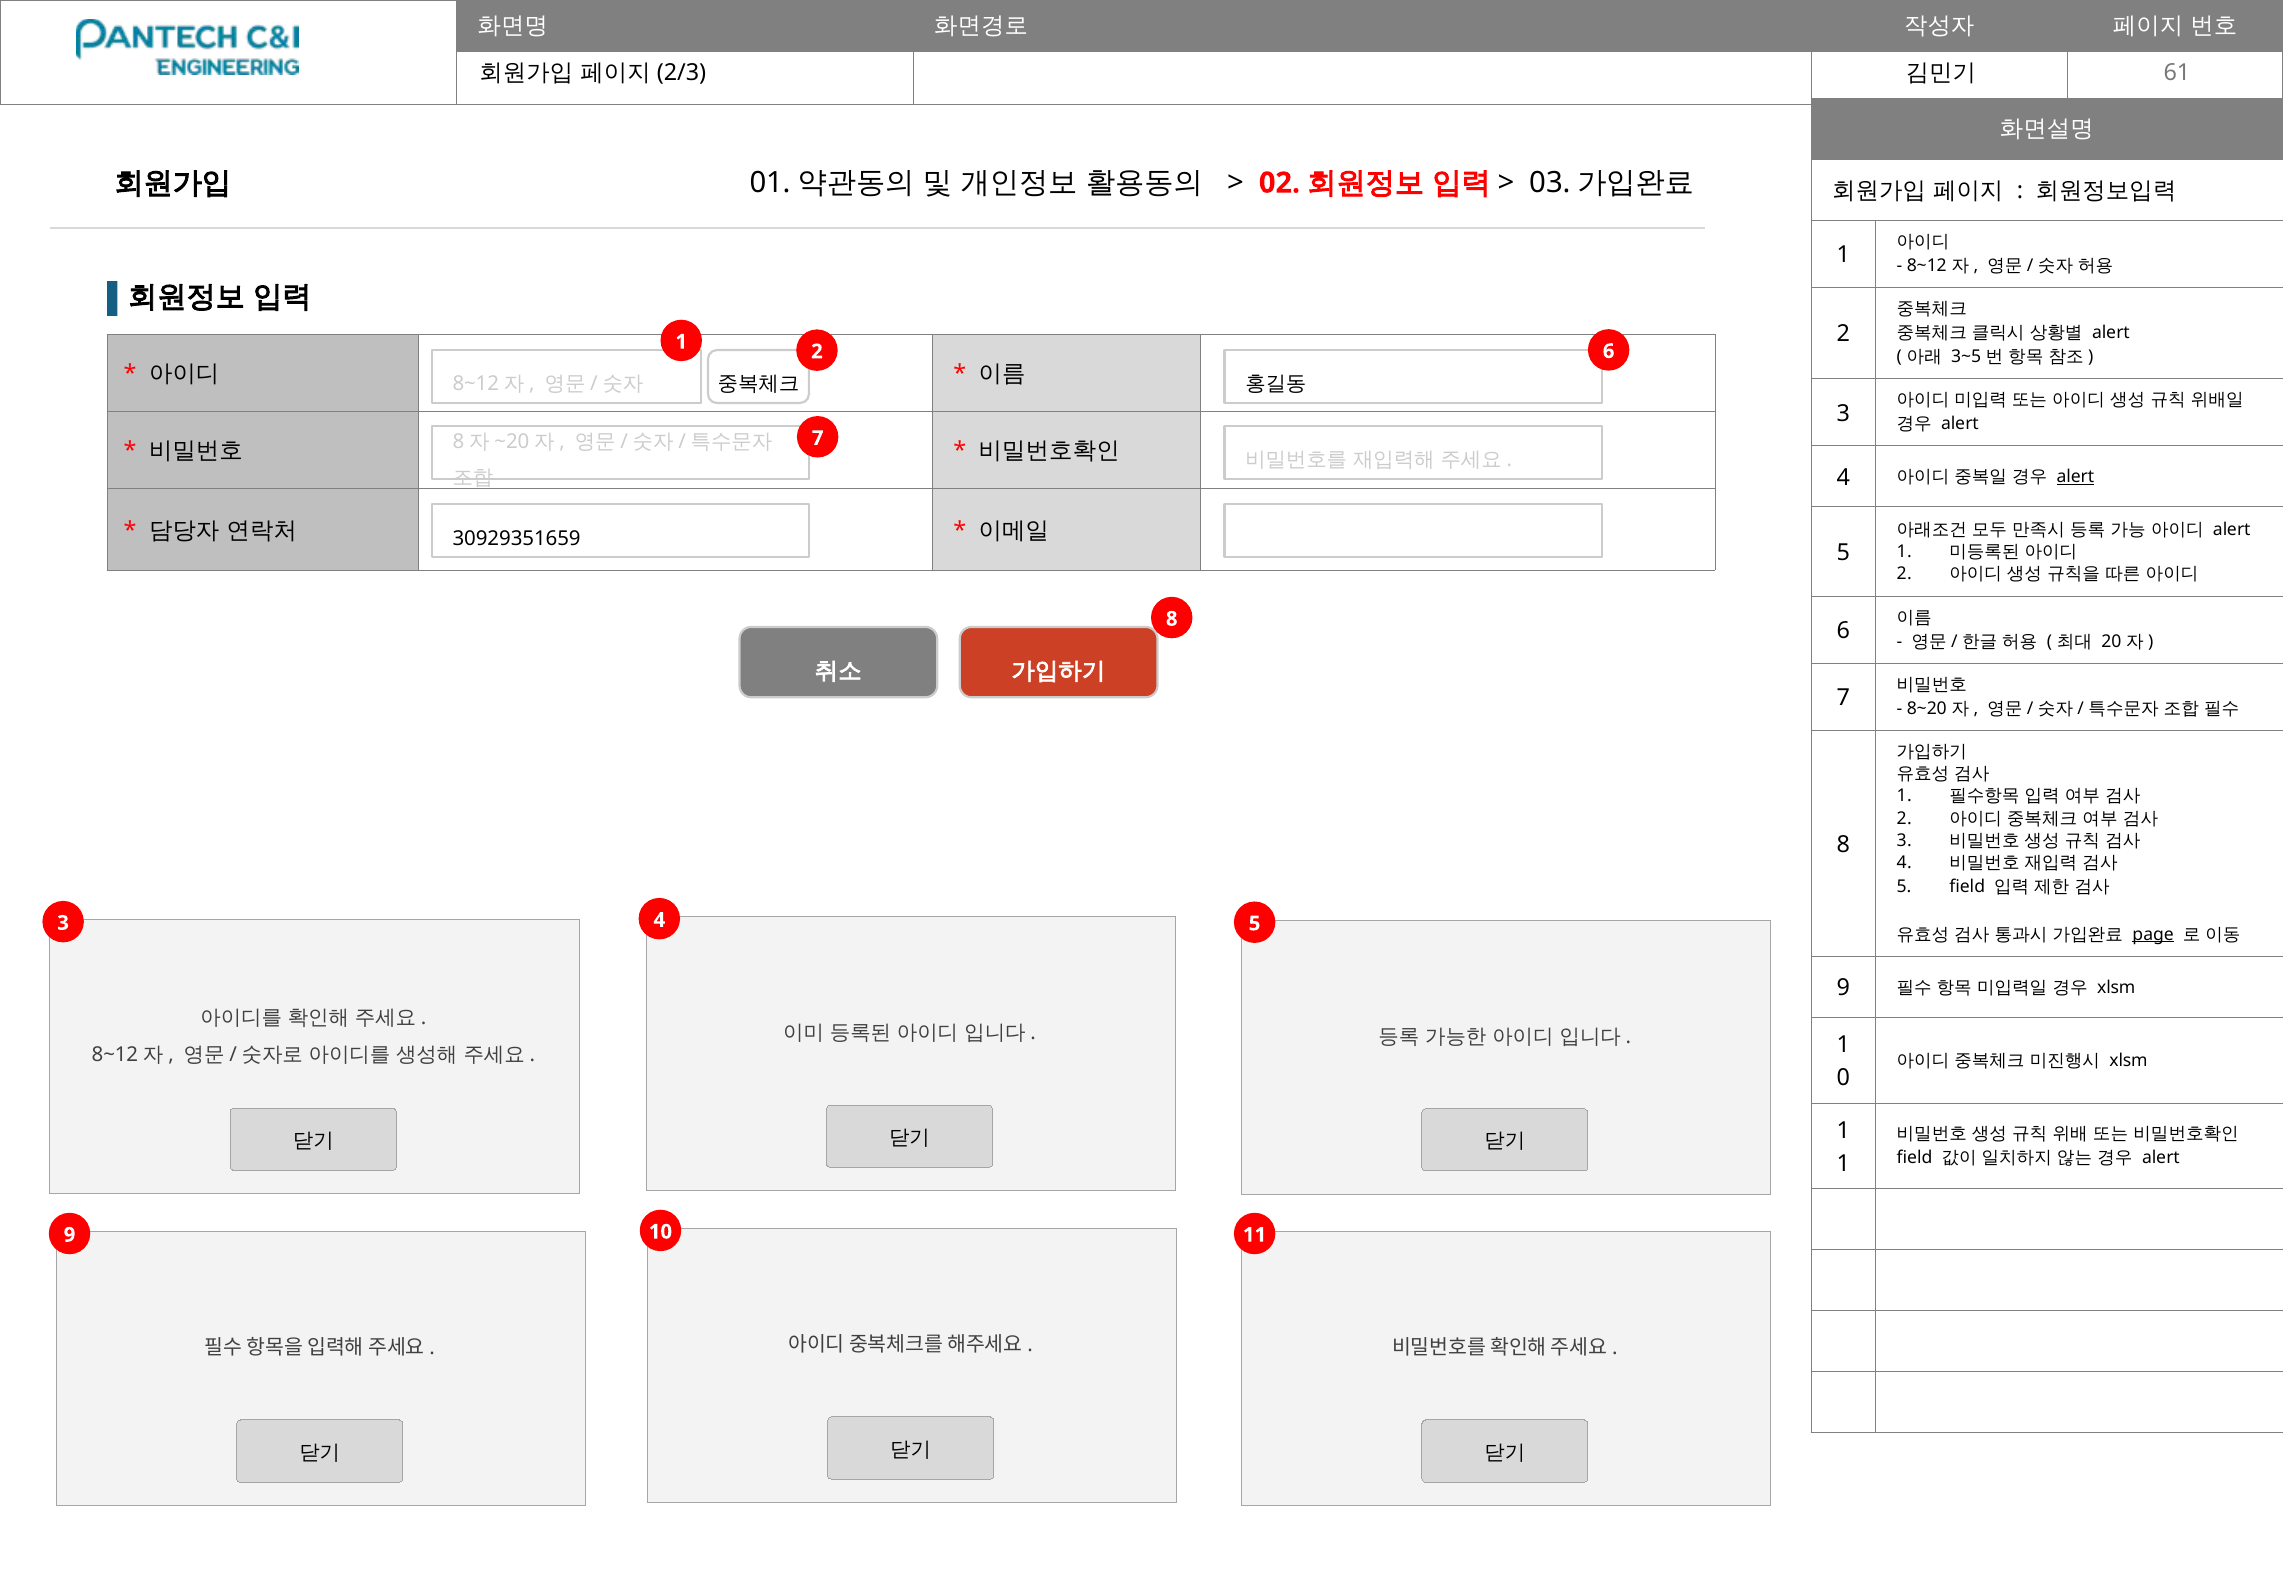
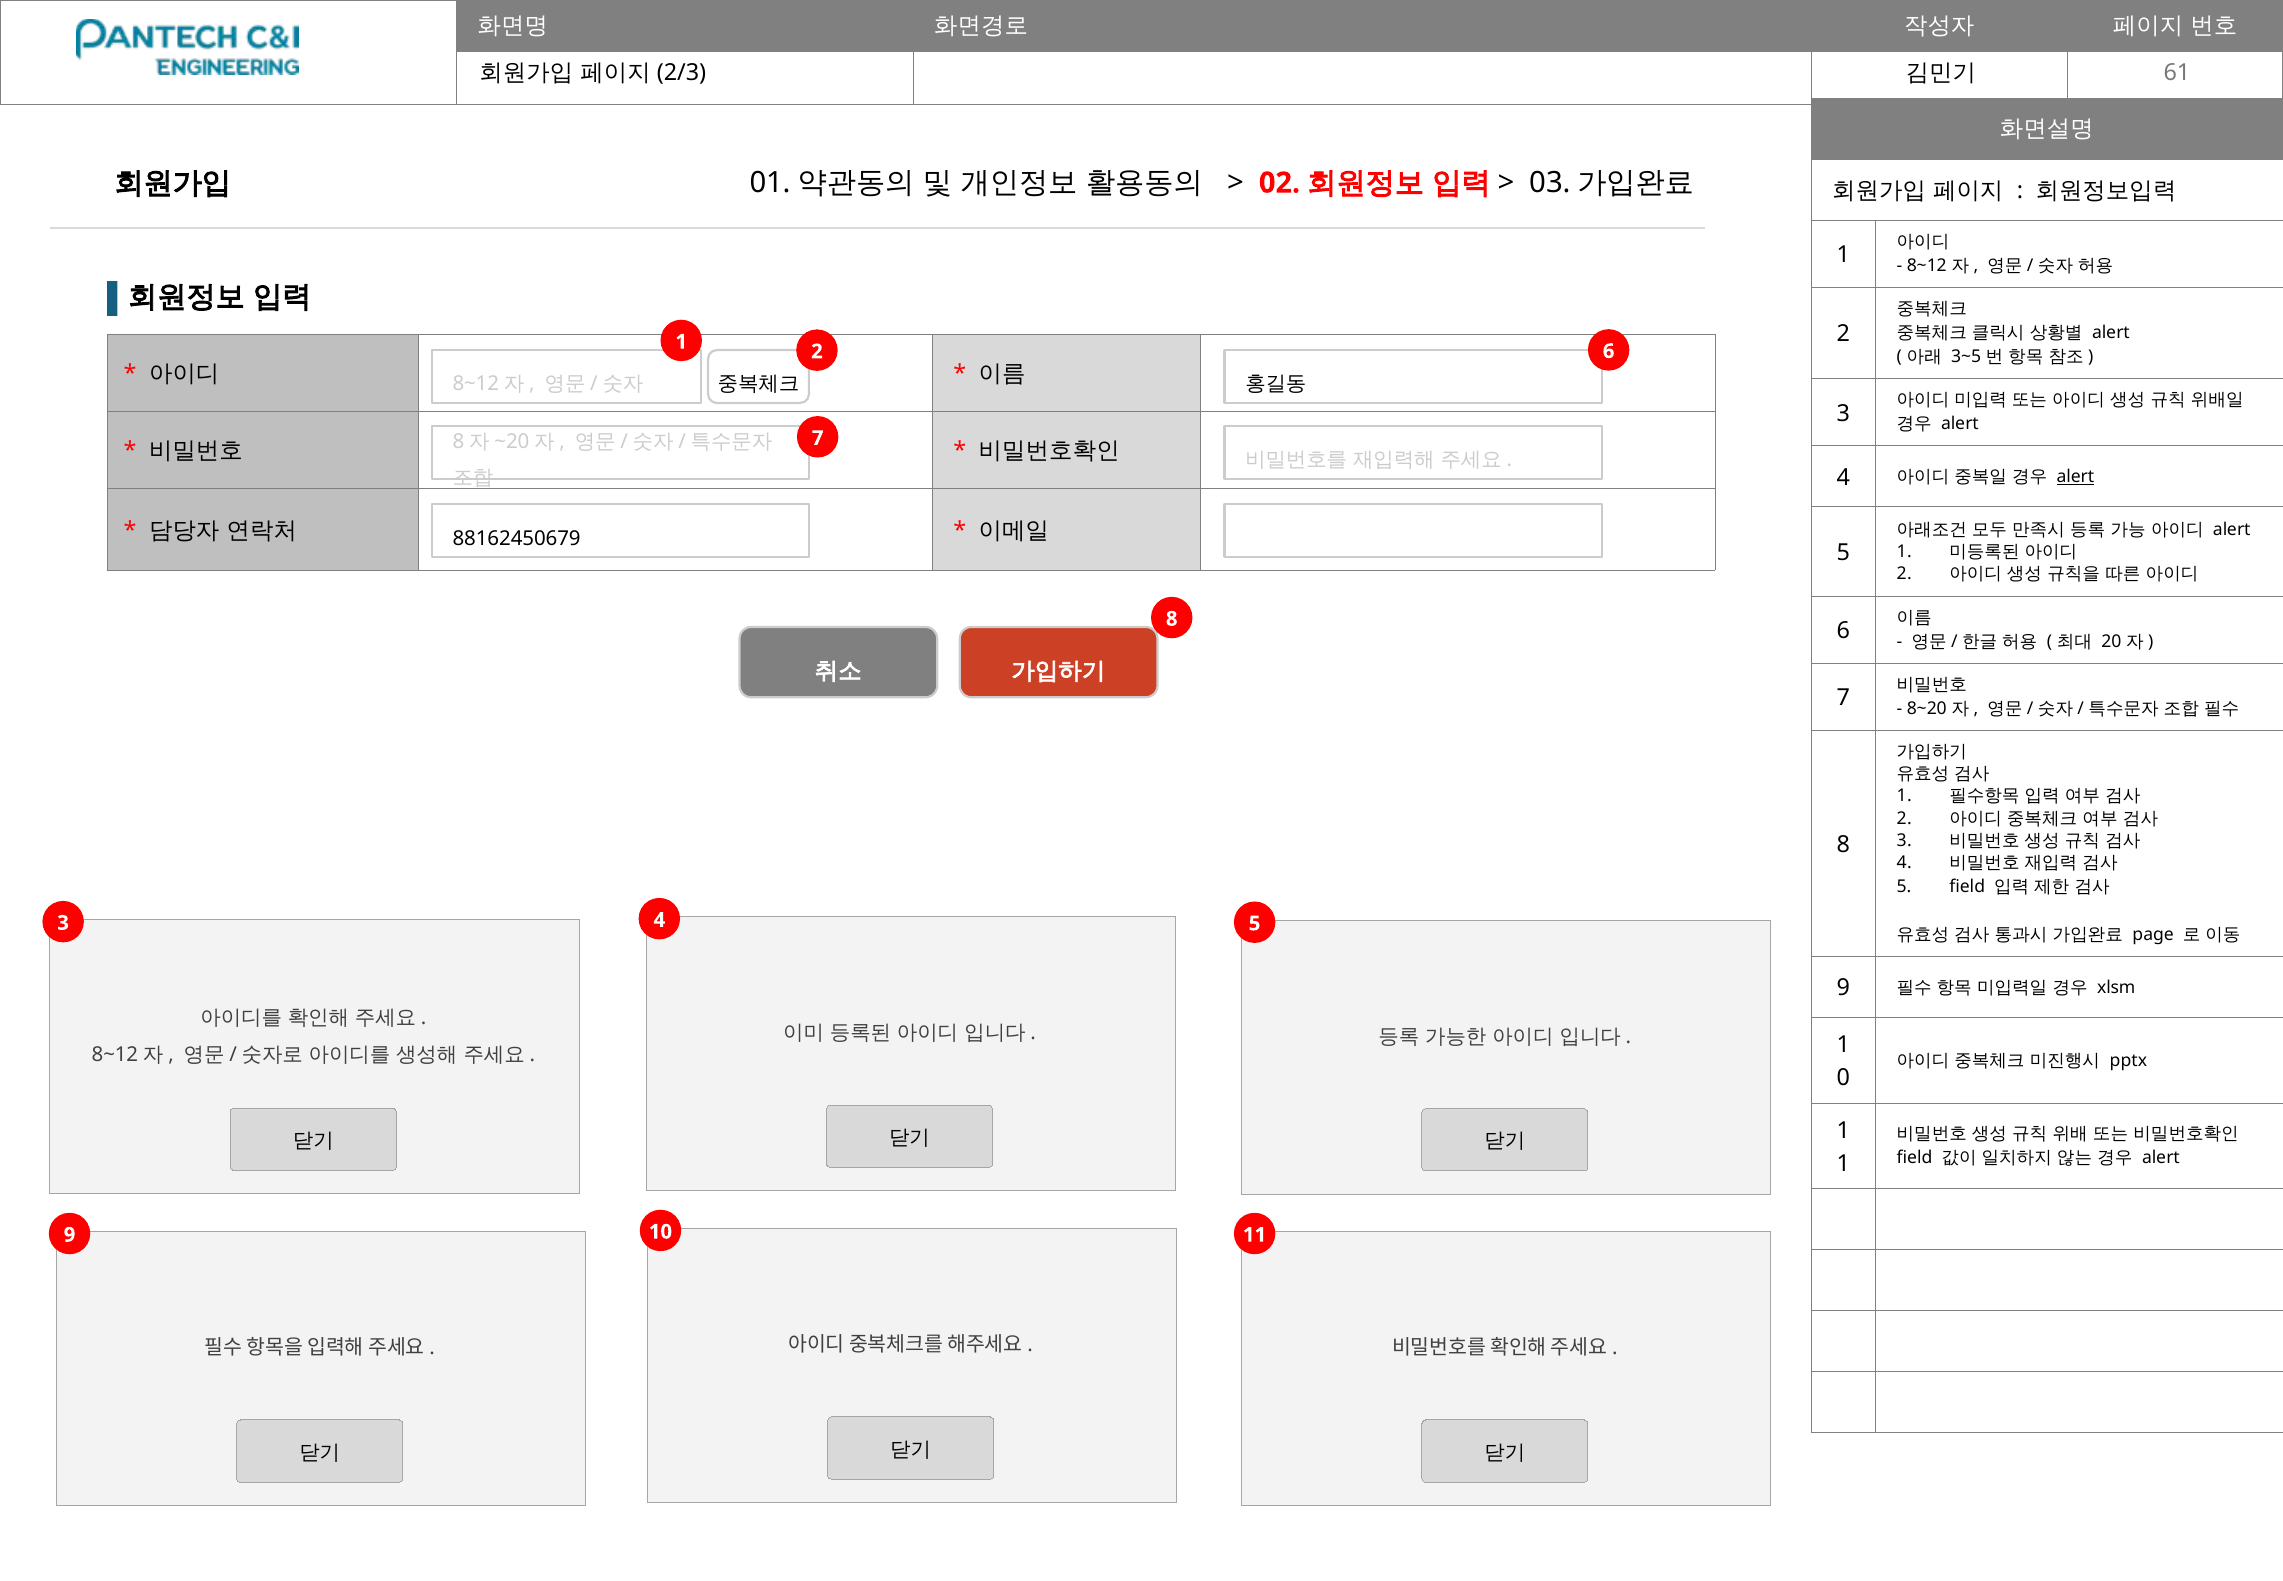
30929351659: 30929351659 -> 88162450679
page underline: present -> none
xlsm at (2129, 1060): xlsm -> pptx
